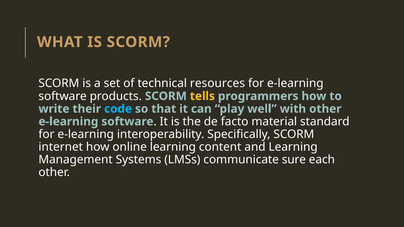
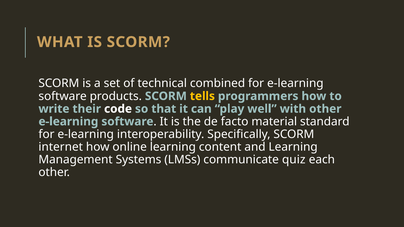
resources: resources -> combined
code colour: light blue -> white
sure: sure -> quiz
